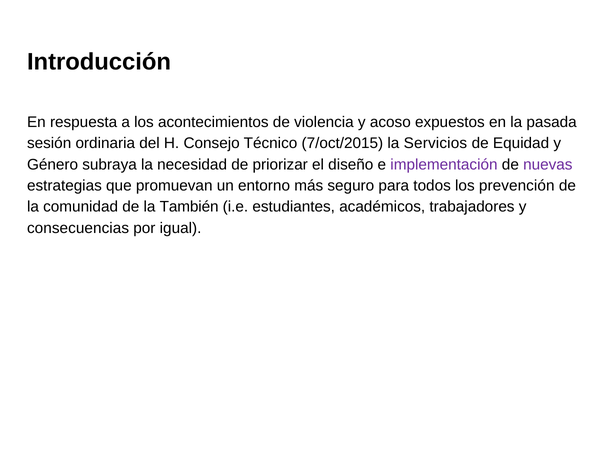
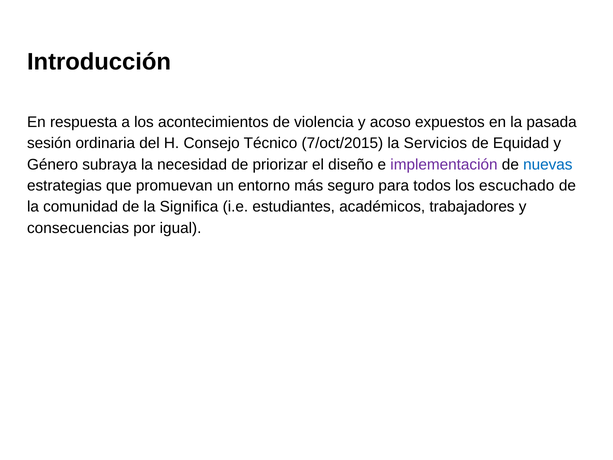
nuevas colour: purple -> blue
prevención: prevención -> escuchado
También: También -> Significa
